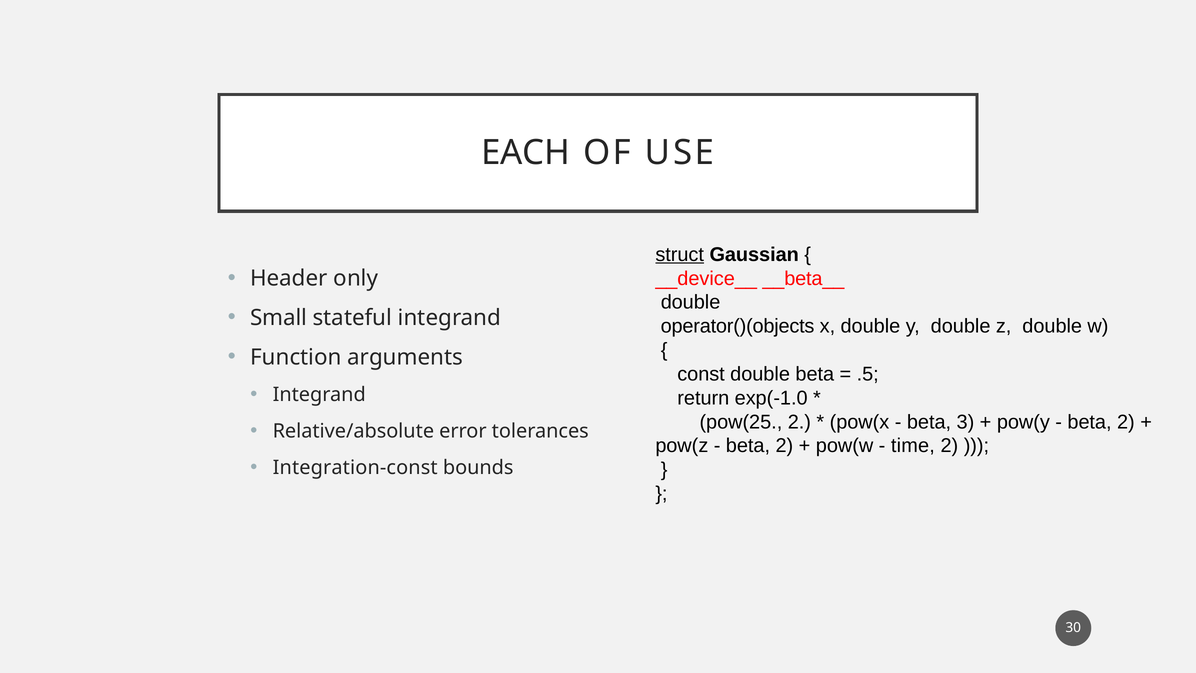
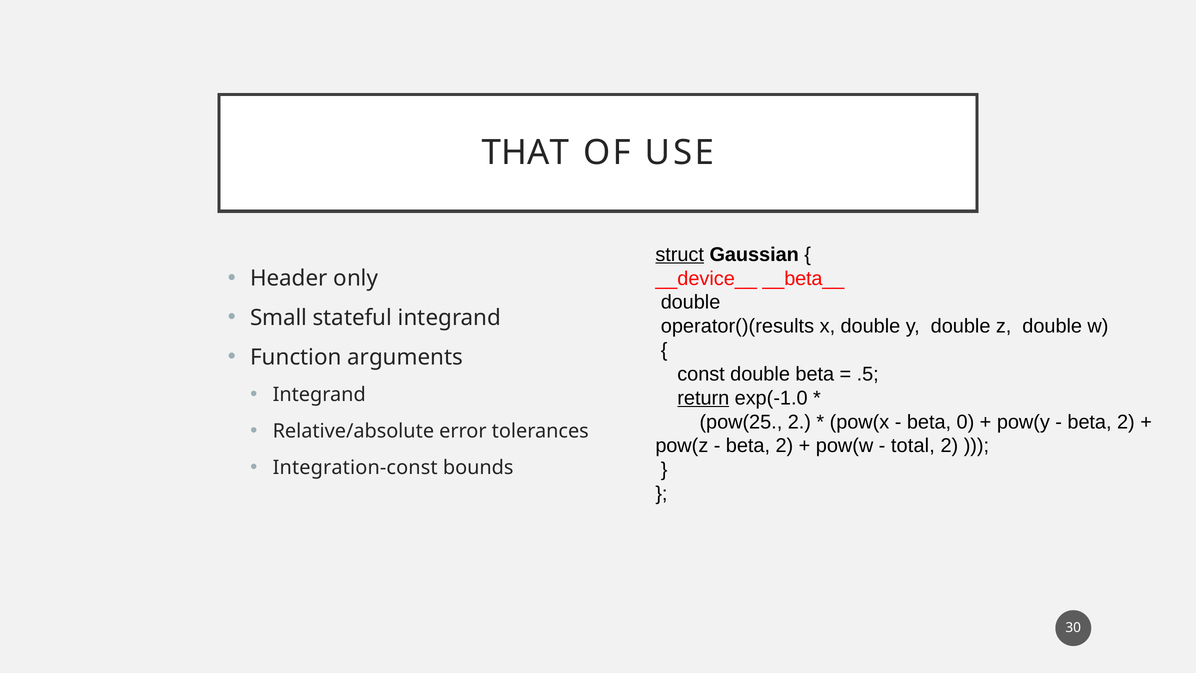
EACH: EACH -> THAT
operator()(objects: operator()(objects -> operator()(results
return underline: none -> present
3: 3 -> 0
time: time -> total
